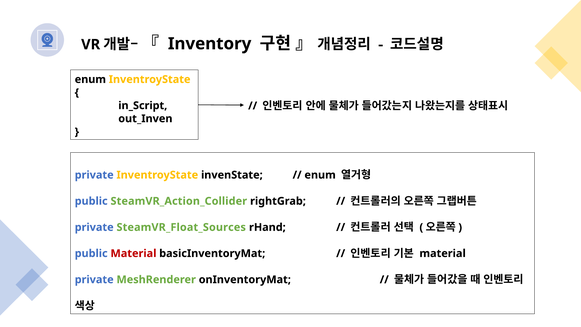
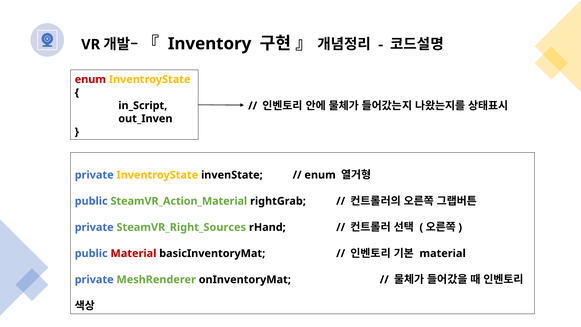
enum at (90, 79) colour: black -> red
SteamVR_Action_Collider: SteamVR_Action_Collider -> SteamVR_Action_Material
SteamVR_Float_Sources: SteamVR_Float_Sources -> SteamVR_Right_Sources
